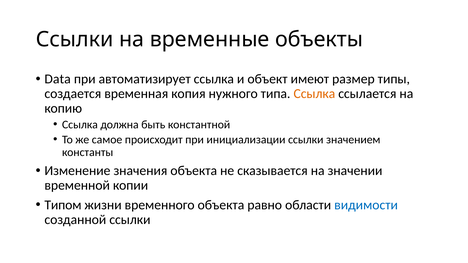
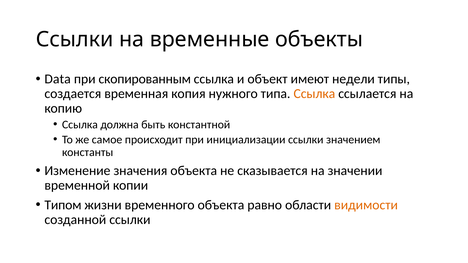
автоматизирует: автоматизирует -> скопированным
размер: размер -> недели
видимости colour: blue -> orange
